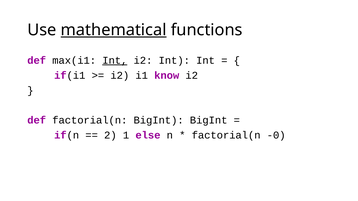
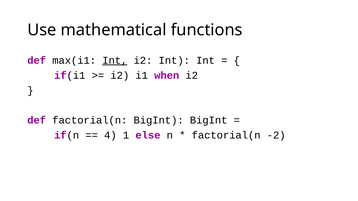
mathematical underline: present -> none
know: know -> when
2: 2 -> 4
-0: -0 -> -2
